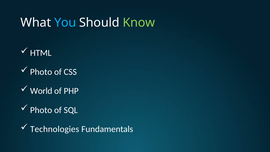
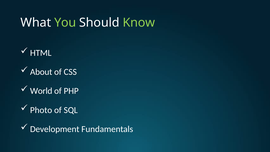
You colour: light blue -> light green
Photo at (41, 72): Photo -> About
Technologies: Technologies -> Development
